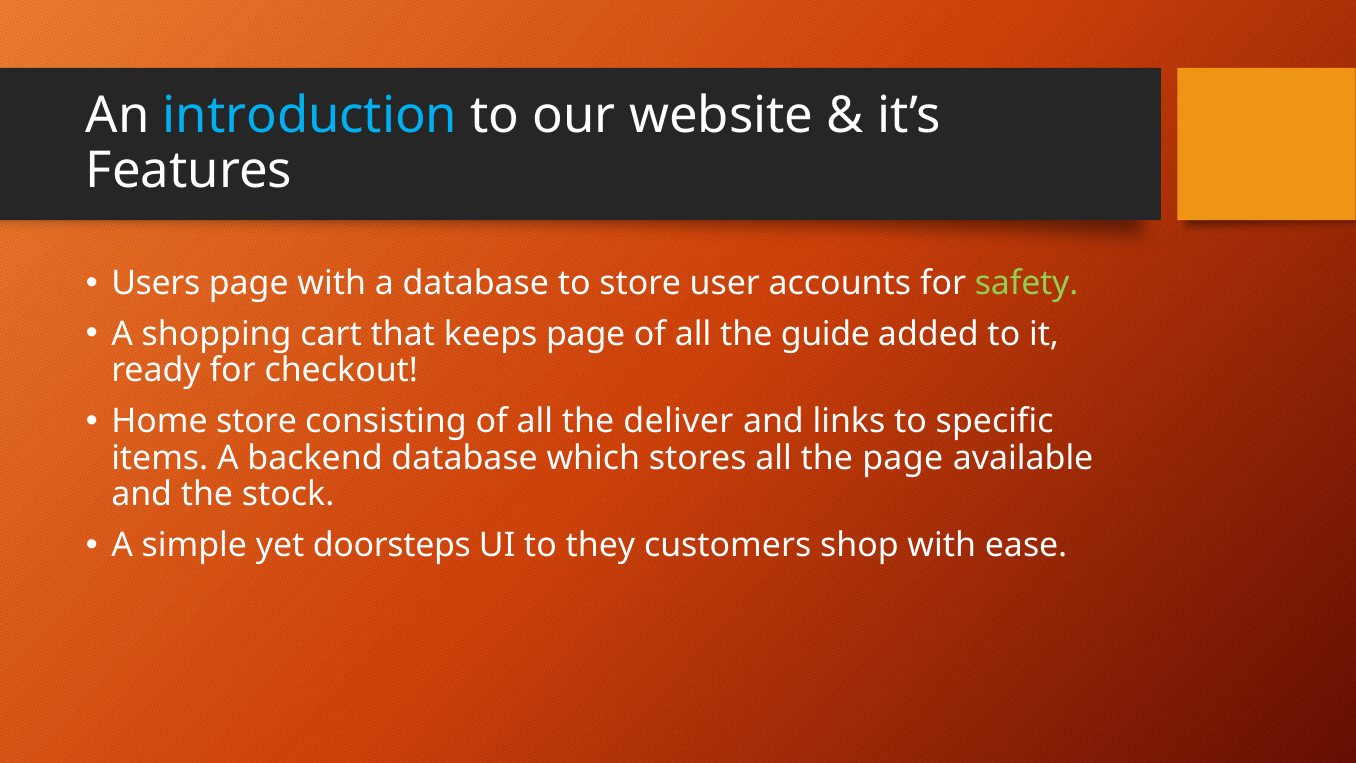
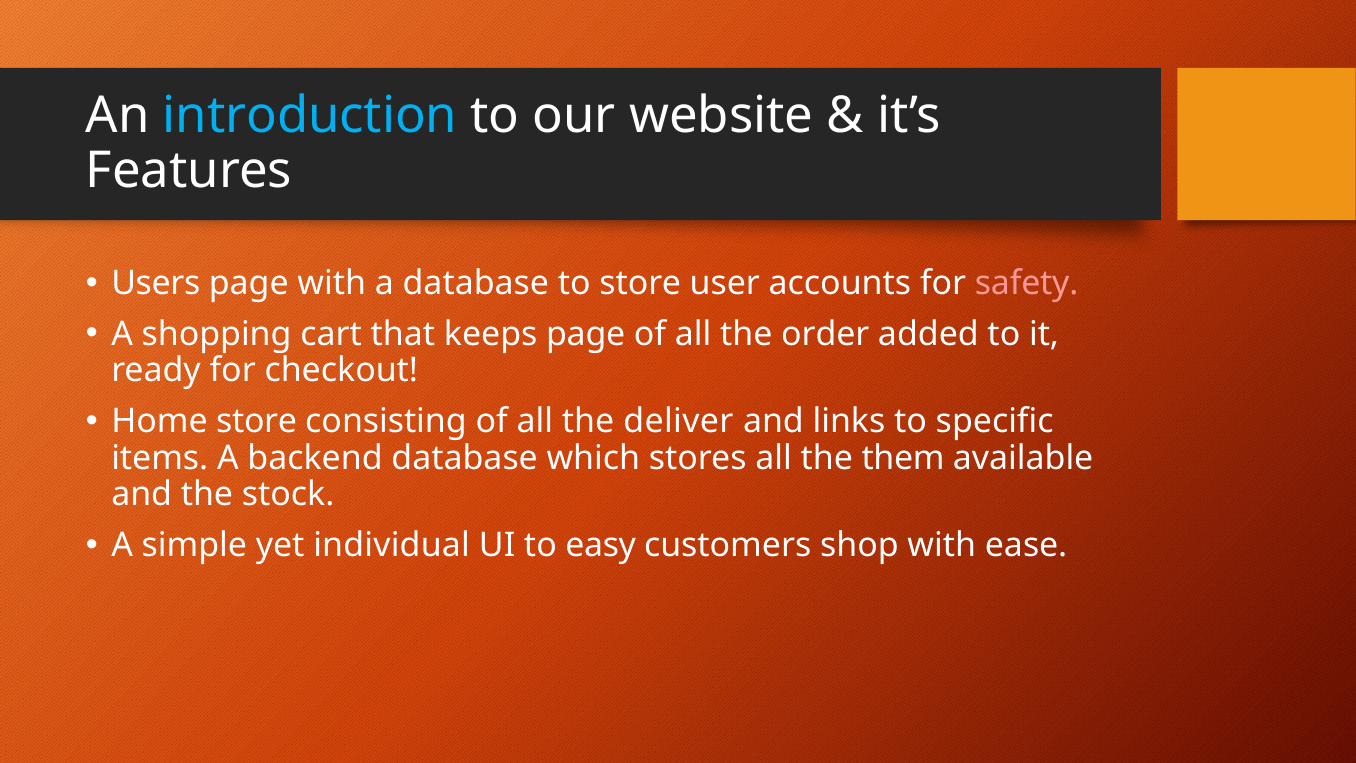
safety colour: light green -> pink
guide: guide -> order
the page: page -> them
doorsteps: doorsteps -> individual
they: they -> easy
